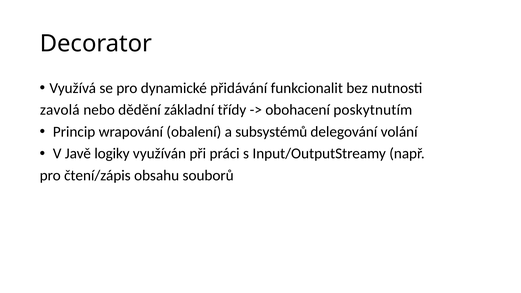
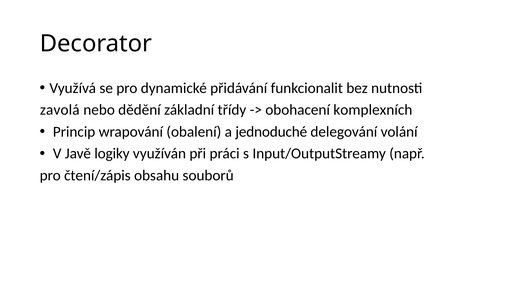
poskytnutím: poskytnutím -> komplexních
subsystémů: subsystémů -> jednoduché
